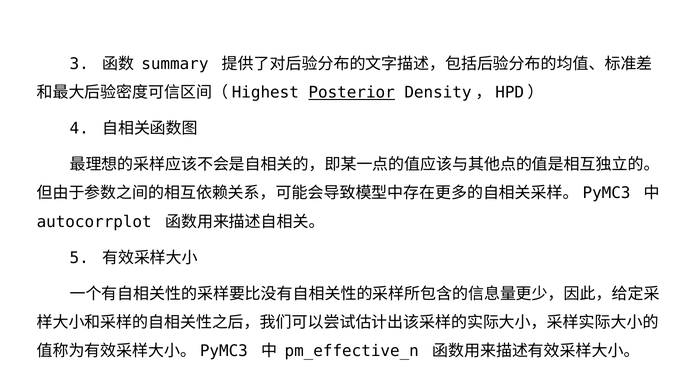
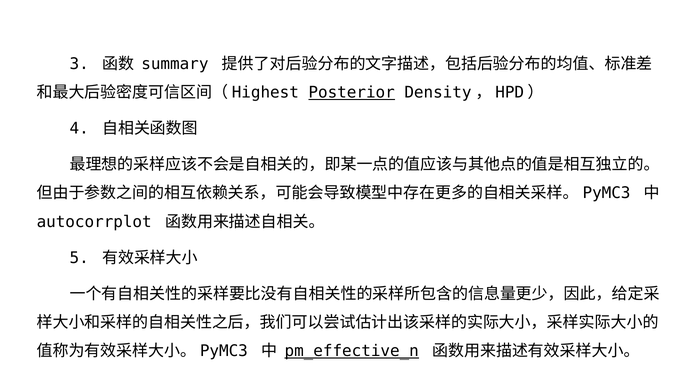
pm_effective_n underline: none -> present
